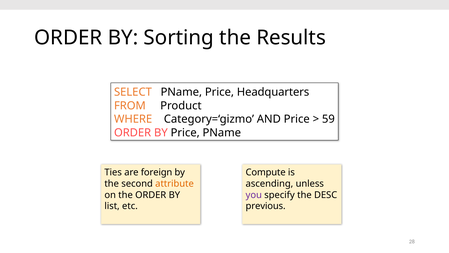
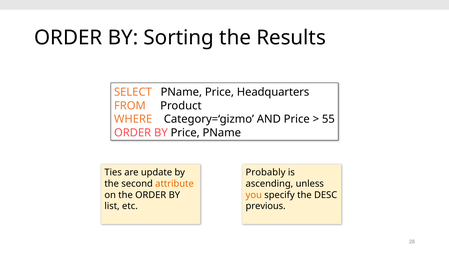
59: 59 -> 55
foreign: foreign -> update
Compute: Compute -> Probably
you colour: purple -> orange
